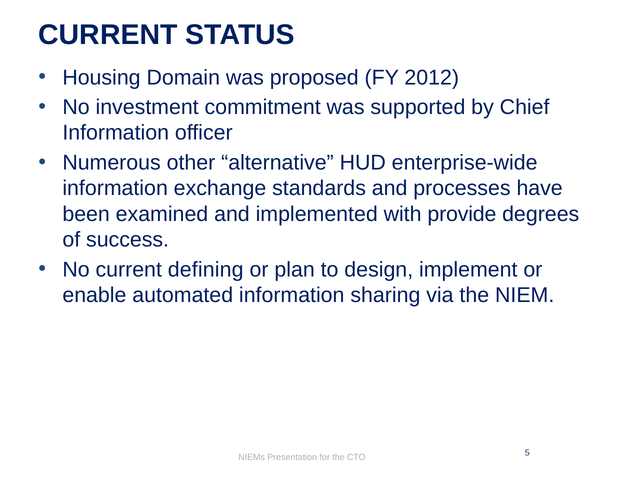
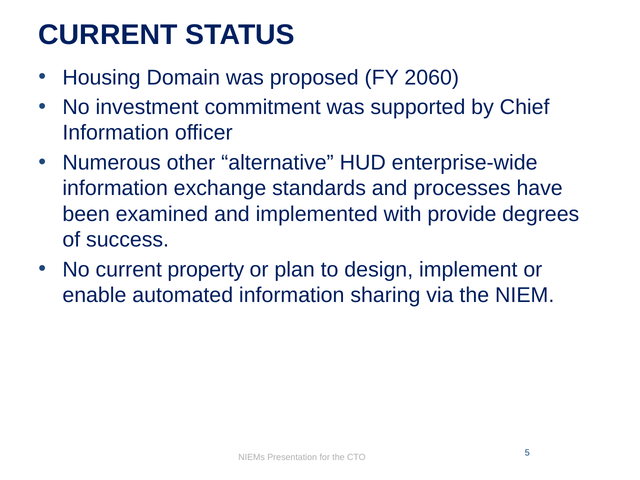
2012: 2012 -> 2060
defining: defining -> property
